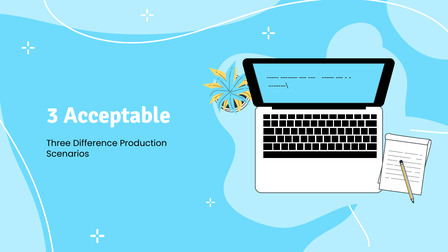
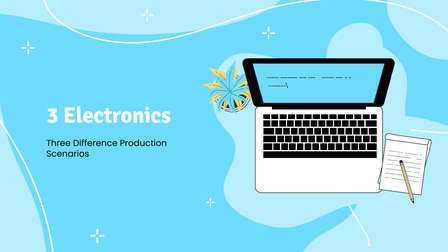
Acceptable: Acceptable -> Electronics
